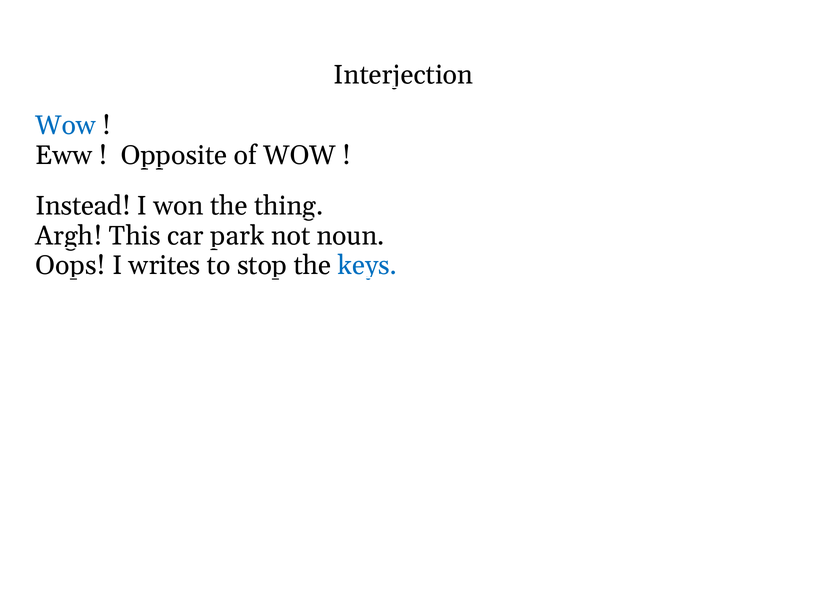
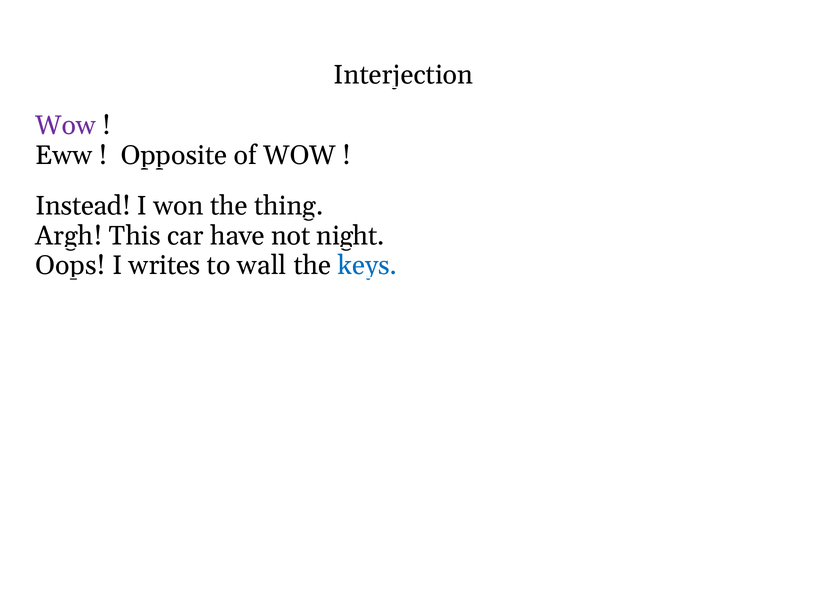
Wow at (66, 126) colour: blue -> purple
park: park -> have
noun: noun -> night
stop: stop -> wall
